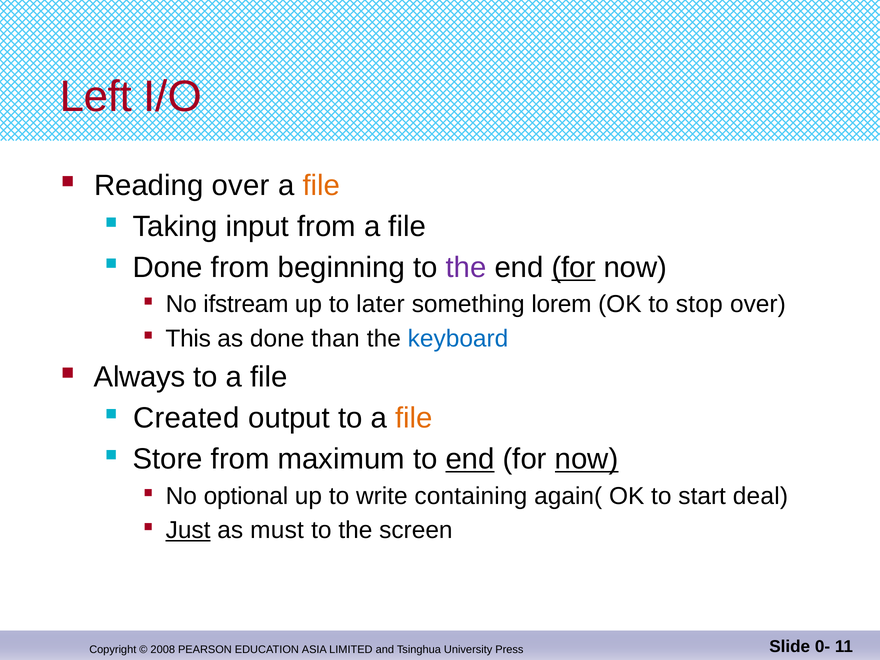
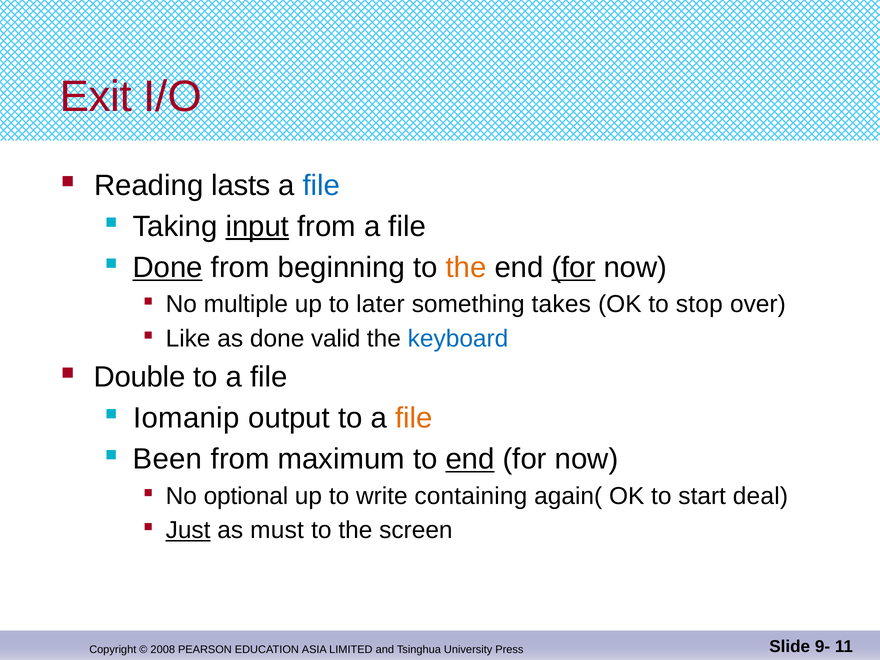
Left: Left -> Exit
Reading over: over -> lasts
file at (321, 185) colour: orange -> blue
input underline: none -> present
Done at (168, 268) underline: none -> present
the at (466, 268) colour: purple -> orange
ifstream: ifstream -> multiple
lorem: lorem -> takes
This: This -> Like
than: than -> valid
Always: Always -> Double
Created: Created -> Iomanip
Store: Store -> Been
now at (587, 459) underline: present -> none
0-: 0- -> 9-
